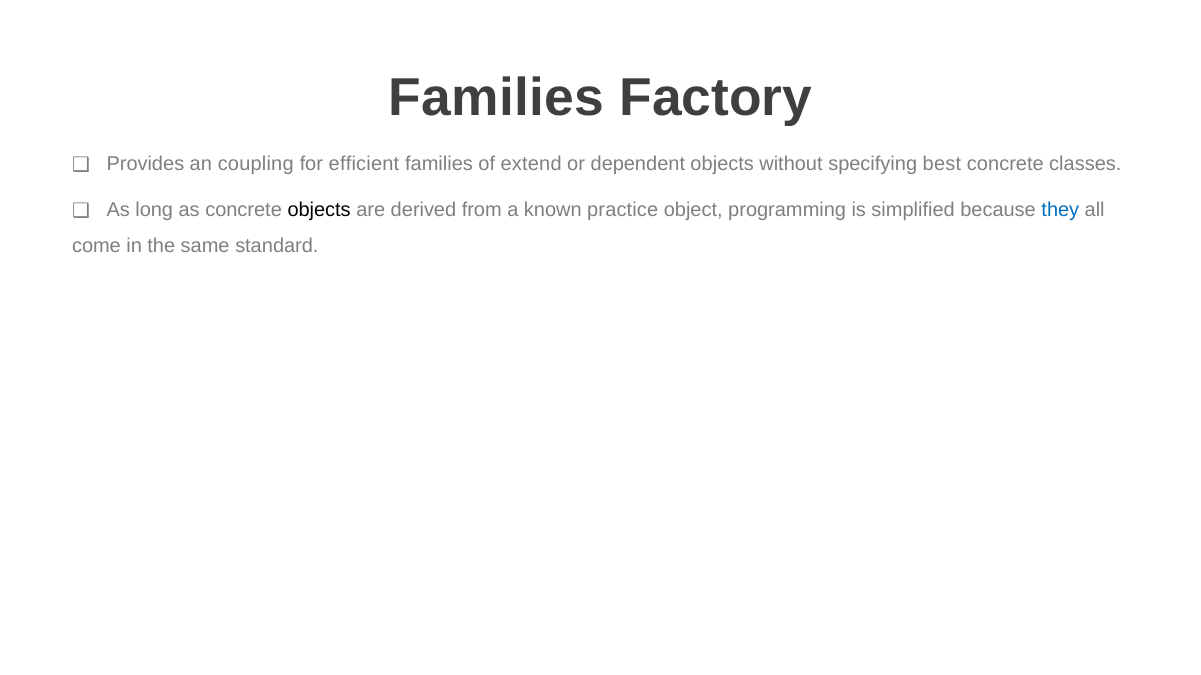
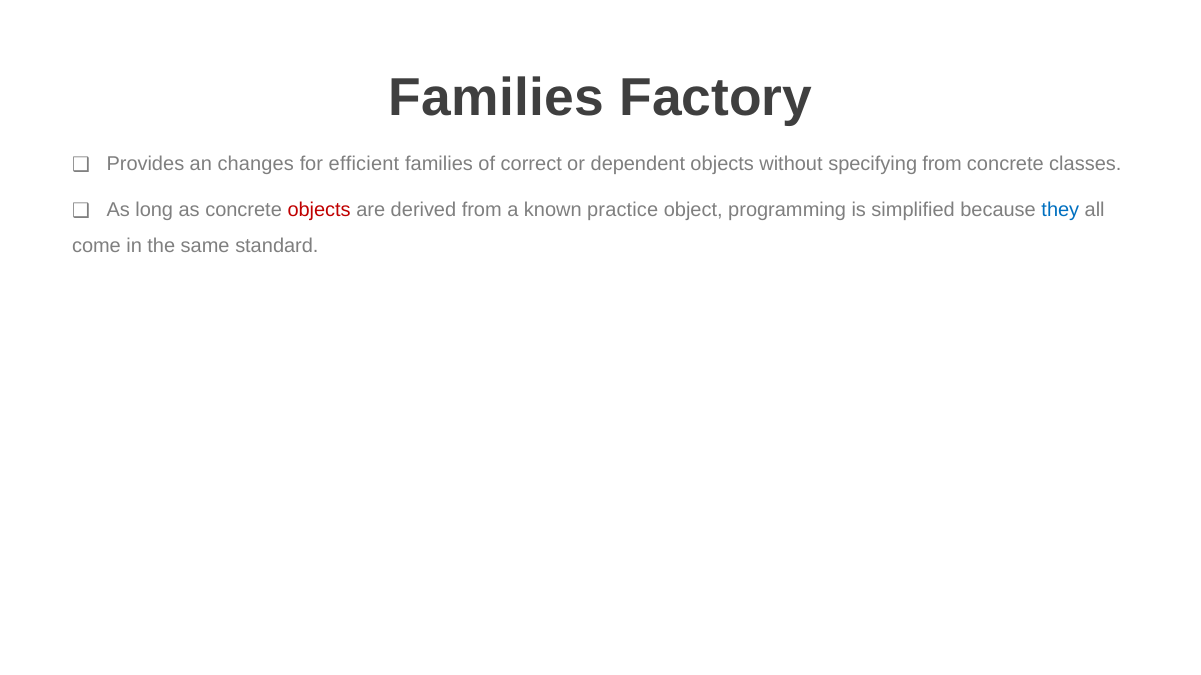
coupling: coupling -> changes
extend: extend -> correct
specifying best: best -> from
objects at (319, 210) colour: black -> red
